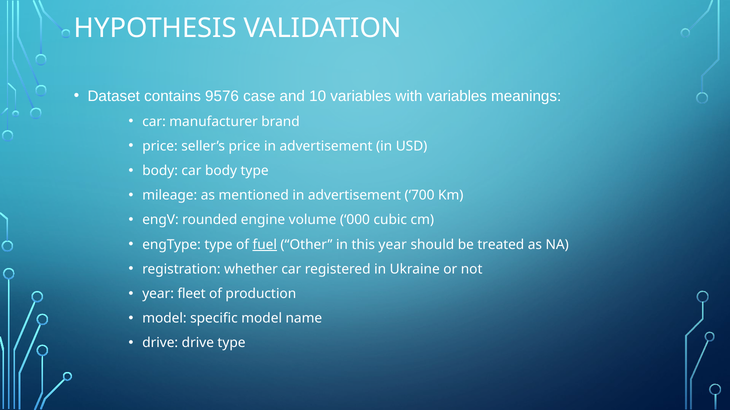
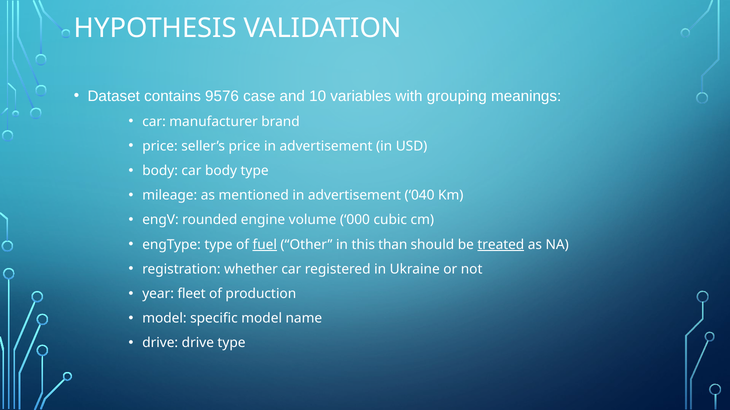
with variables: variables -> grouping
700: 700 -> 040
this year: year -> than
treated underline: none -> present
